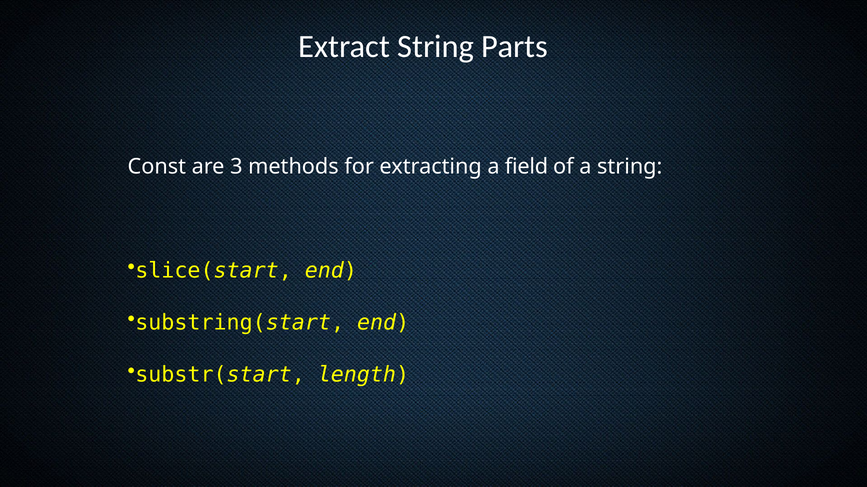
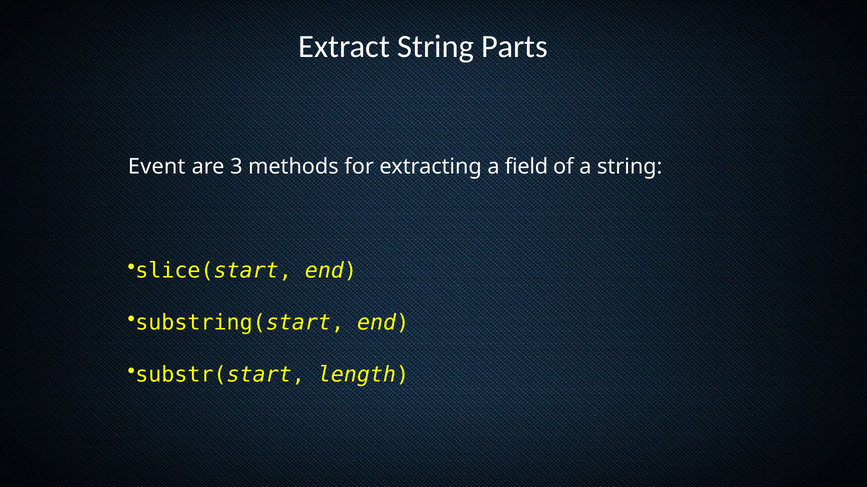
Const: Const -> Event
